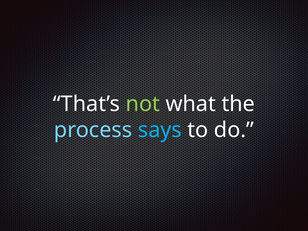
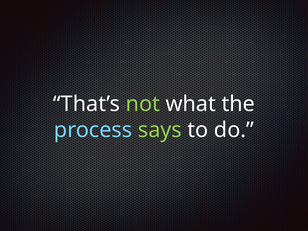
says colour: light blue -> light green
